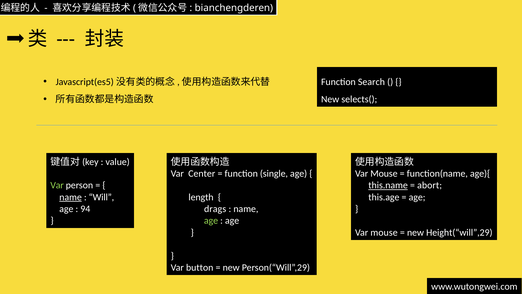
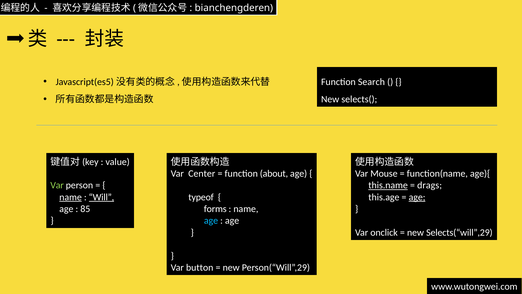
single: single -> about
abort: abort -> drags
Will underline: none -> present
length: length -> typeof
age at (417, 197) underline: none -> present
94: 94 -> 85
drags: drags -> forms
age at (211, 220) colour: light green -> light blue
mouse at (384, 232): mouse -> onclick
Height(“will”,29: Height(“will”,29 -> Selects(“will”,29
